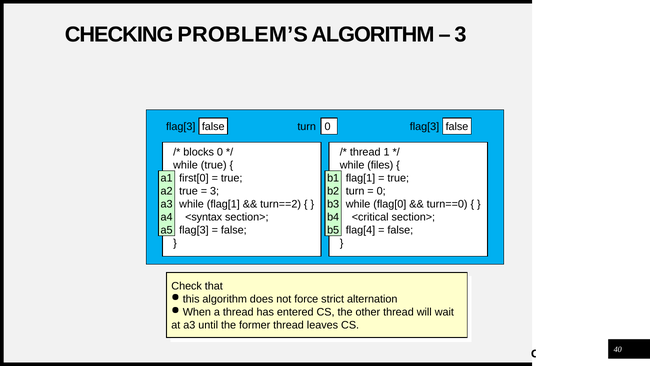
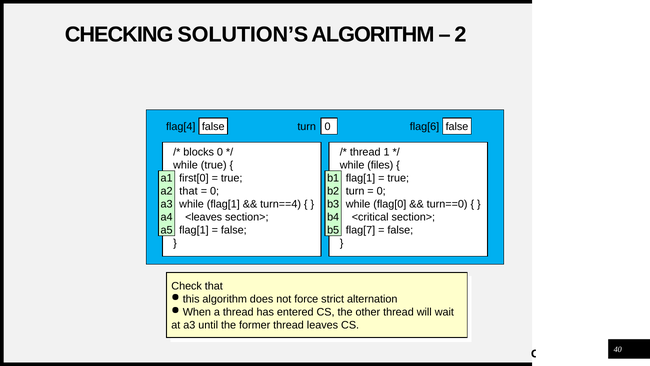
PROBLEM’S: PROBLEM’S -> SOLUTION’S
3 at (461, 34): 3 -> 2
flag[3 at (181, 127): flag[3 -> flag[4
flag[3 at (425, 127): flag[3 -> flag[6
true at (189, 191): true -> that
3 at (215, 191): 3 -> 0
turn==2: turn==2 -> turn==4
<syntax: <syntax -> <leaves
flag[3 at (194, 230): flag[3 -> flag[1
flag[4: flag[4 -> flag[7
